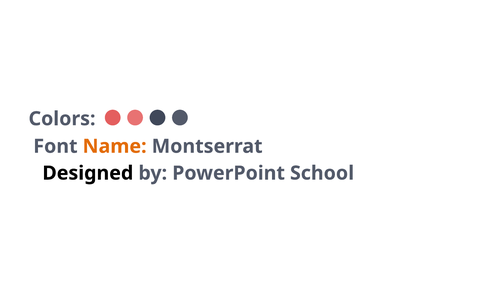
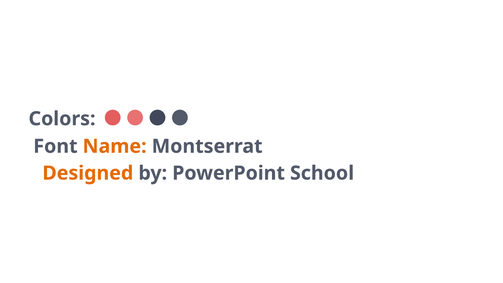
Designed colour: black -> orange
